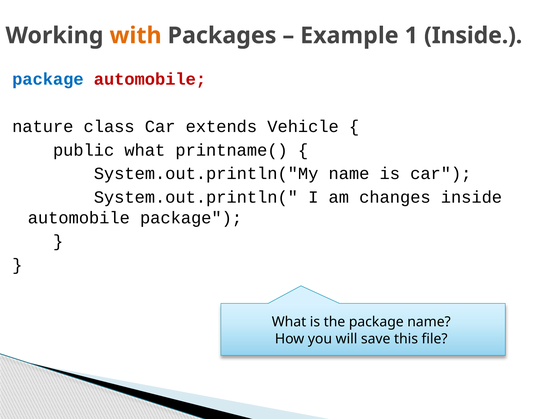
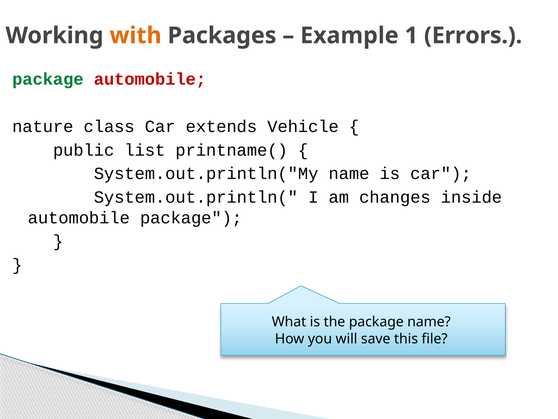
1 Inside: Inside -> Errors
package at (48, 79) colour: blue -> green
public what: what -> list
